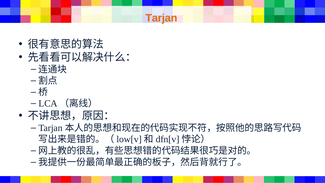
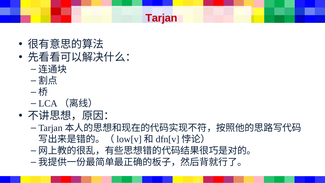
Tarjan at (161, 18) colour: orange -> red
